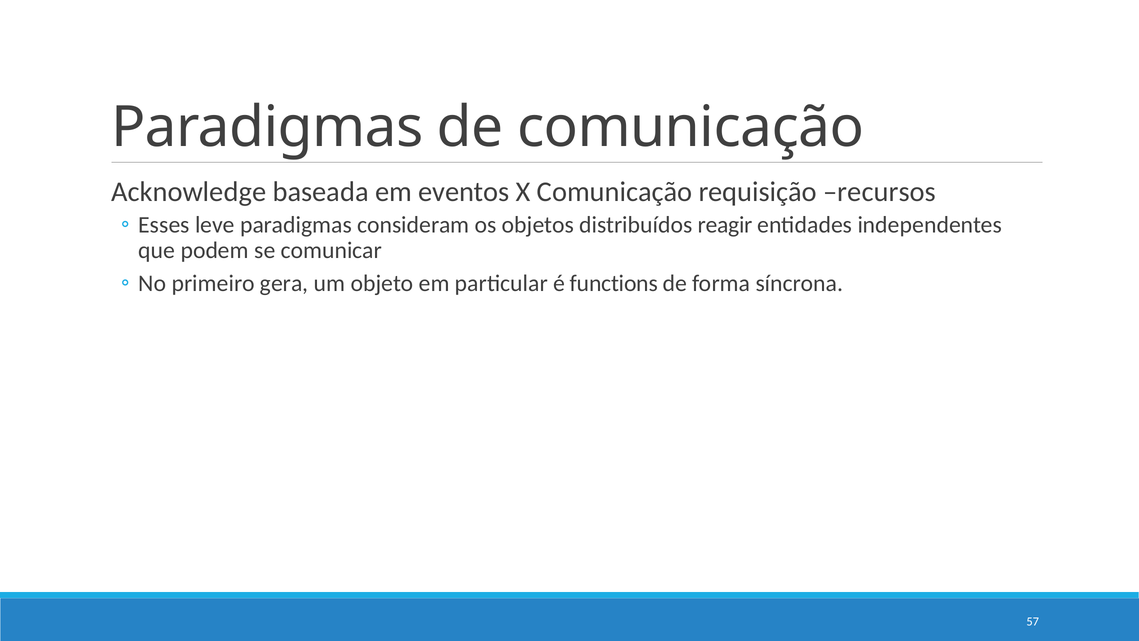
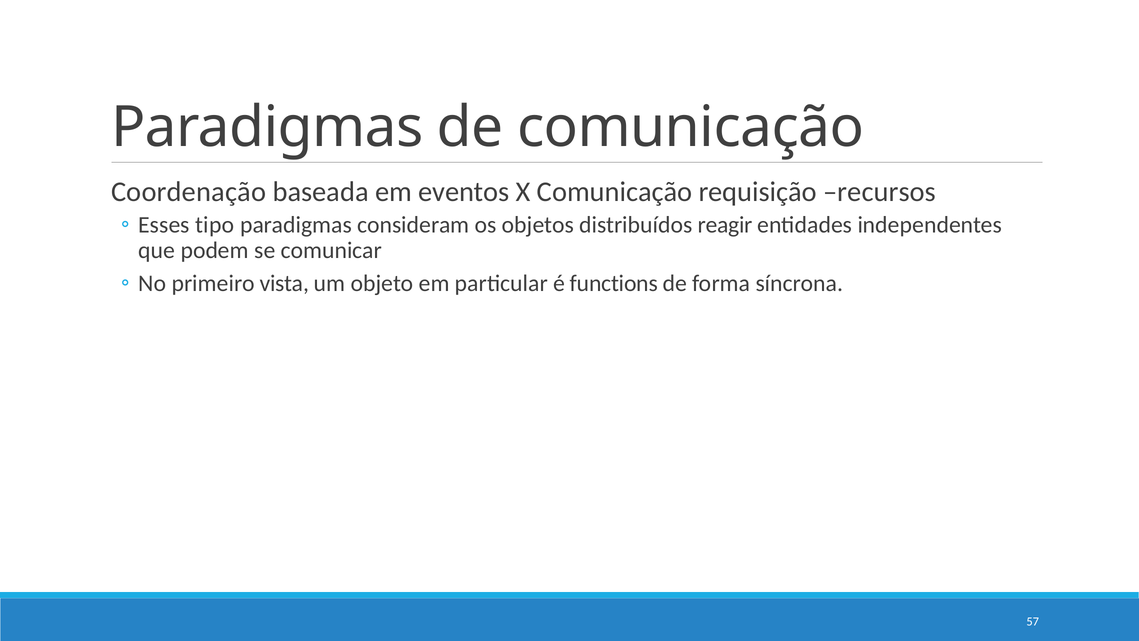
Acknowledge: Acknowledge -> Coordenação
leve: leve -> tipo
gera: gera -> vista
